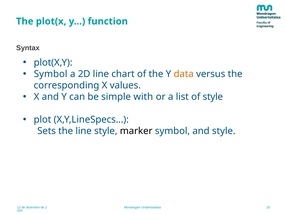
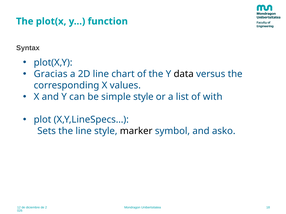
Symbol at (51, 74): Symbol -> Gracias
data colour: orange -> black
simple with: with -> style
of style: style -> with
and style: style -> asko
